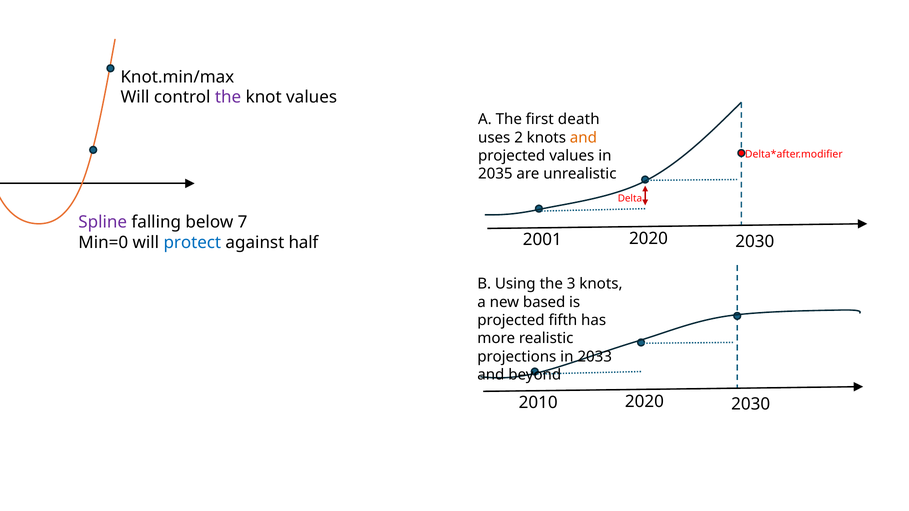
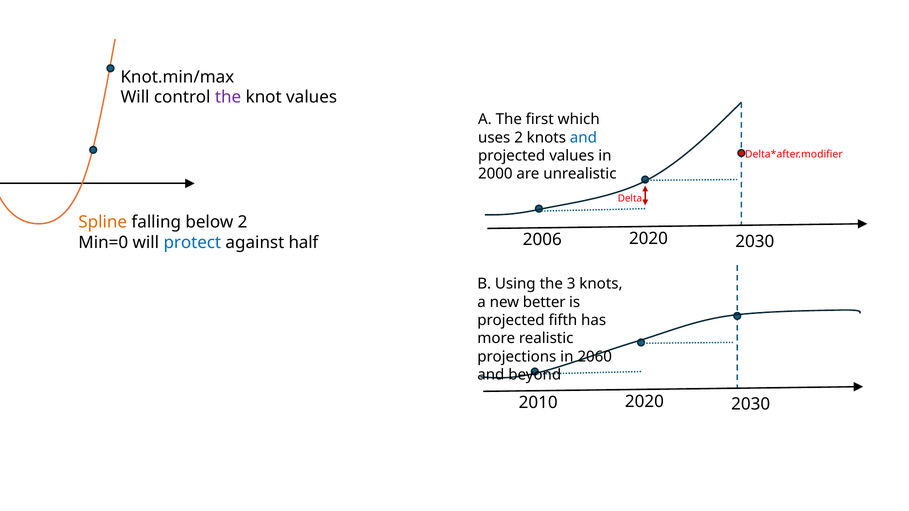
death: death -> which
and at (583, 138) colour: orange -> blue
2035: 2035 -> 2000
Spline colour: purple -> orange
below 7: 7 -> 2
2001: 2001 -> 2006
based: based -> better
2033: 2033 -> 2060
